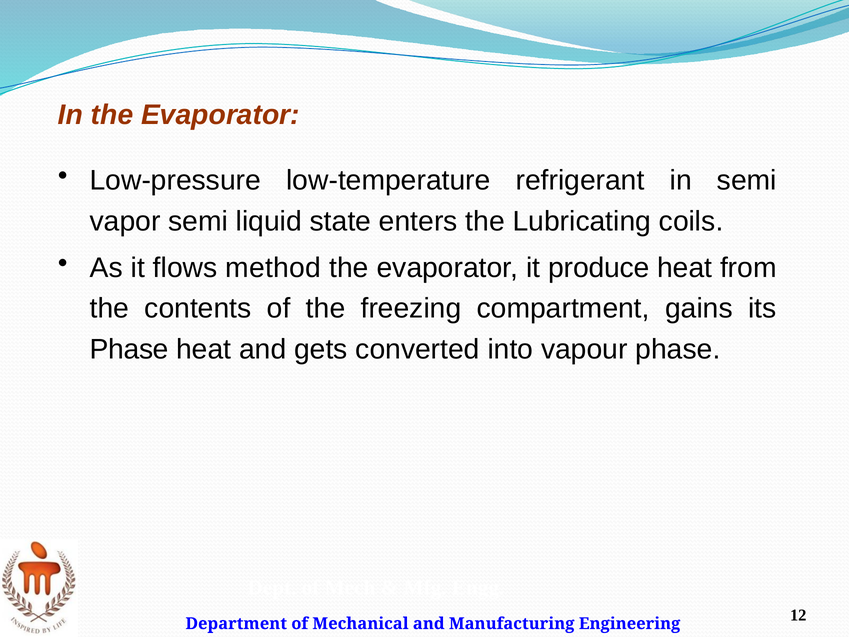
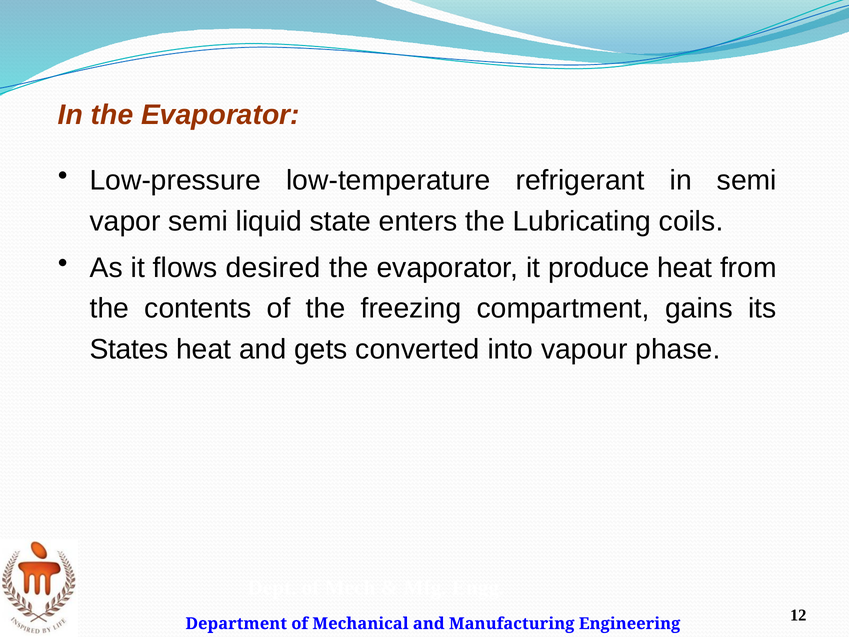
method: method -> desired
Phase at (129, 349): Phase -> States
